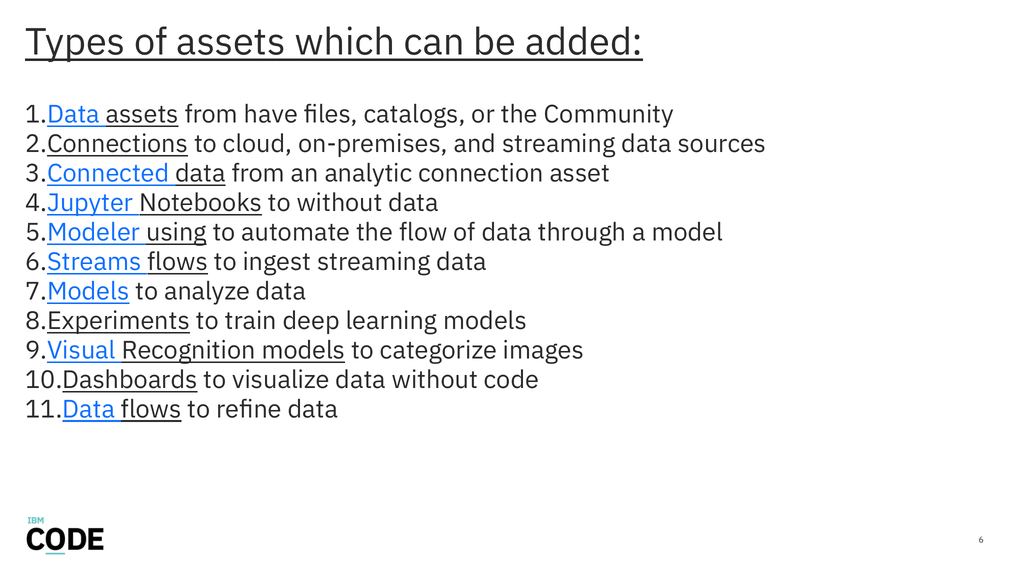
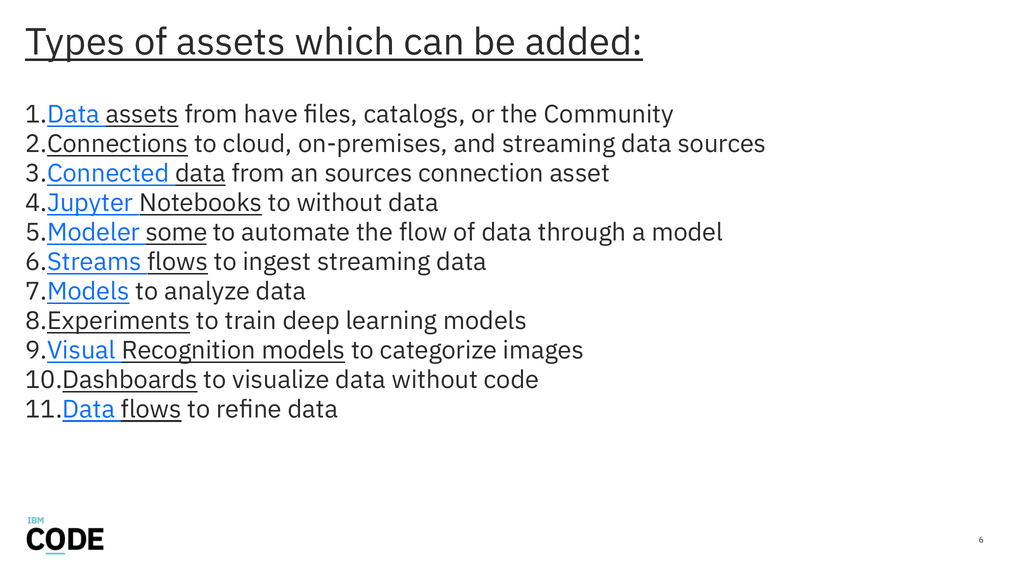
an analytic: analytic -> sources
using: using -> some
